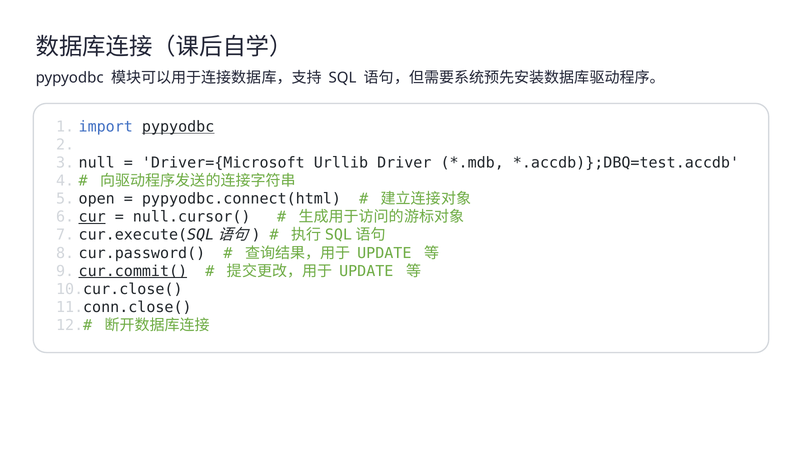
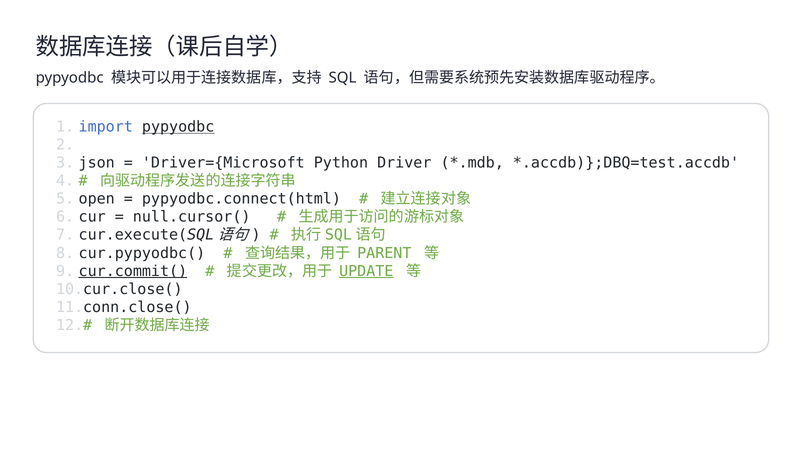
null: null -> json
Urllib: Urllib -> Python
cur underline: present -> none
cur.password(: cur.password( -> cur.pypyodbc(
UPDATE at (384, 253): UPDATE -> PARENT
UPDATE at (366, 271) underline: none -> present
